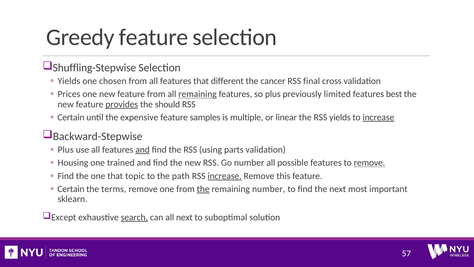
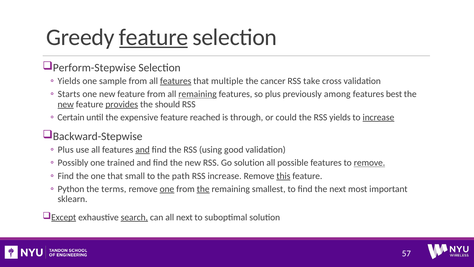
feature at (154, 37) underline: none -> present
Shuffling-Stepwise: Shuffling-Stepwise -> Perform-Stepwise
chosen: chosen -> sample
features at (176, 81) underline: none -> present
different: different -> multiple
final: final -> take
Prices: Prices -> Starts
limited: limited -> among
new at (66, 104) underline: none -> present
samples: samples -> reached
multiple: multiple -> through
linear: linear -> could
parts: parts -> good
Housing: Housing -> Possibly
Go number: number -> solution
topic: topic -> small
increase at (225, 176) underline: present -> none
this underline: none -> present
Certain at (71, 189): Certain -> Python
one at (167, 189) underline: none -> present
remaining number: number -> smallest
Except underline: none -> present
